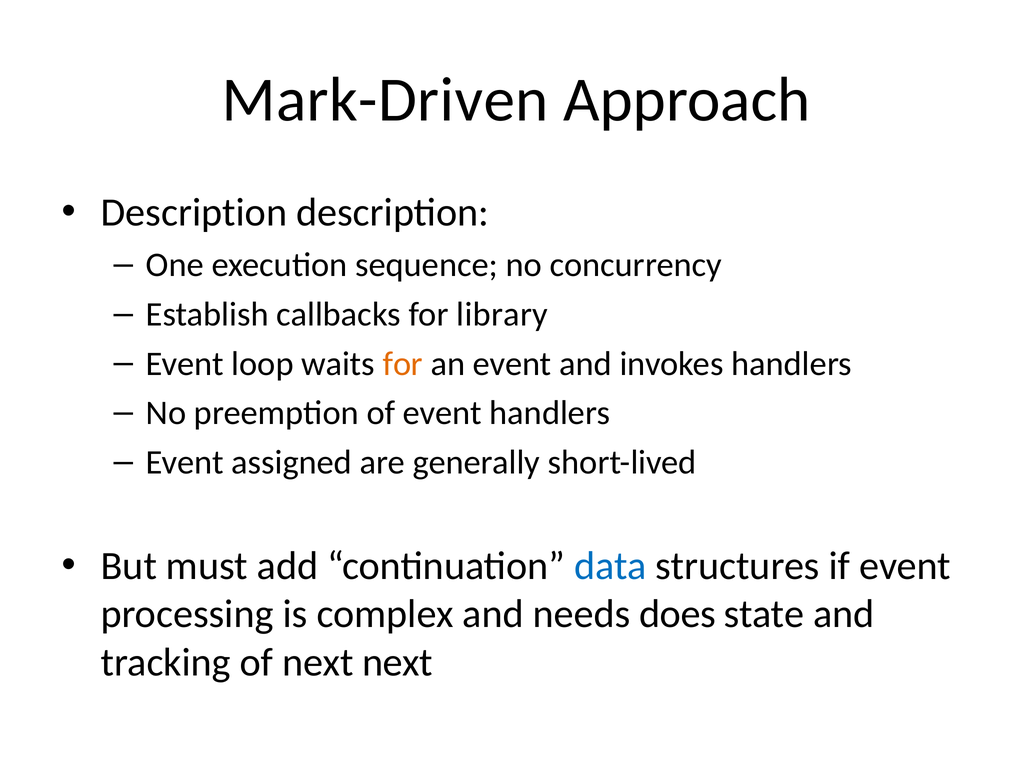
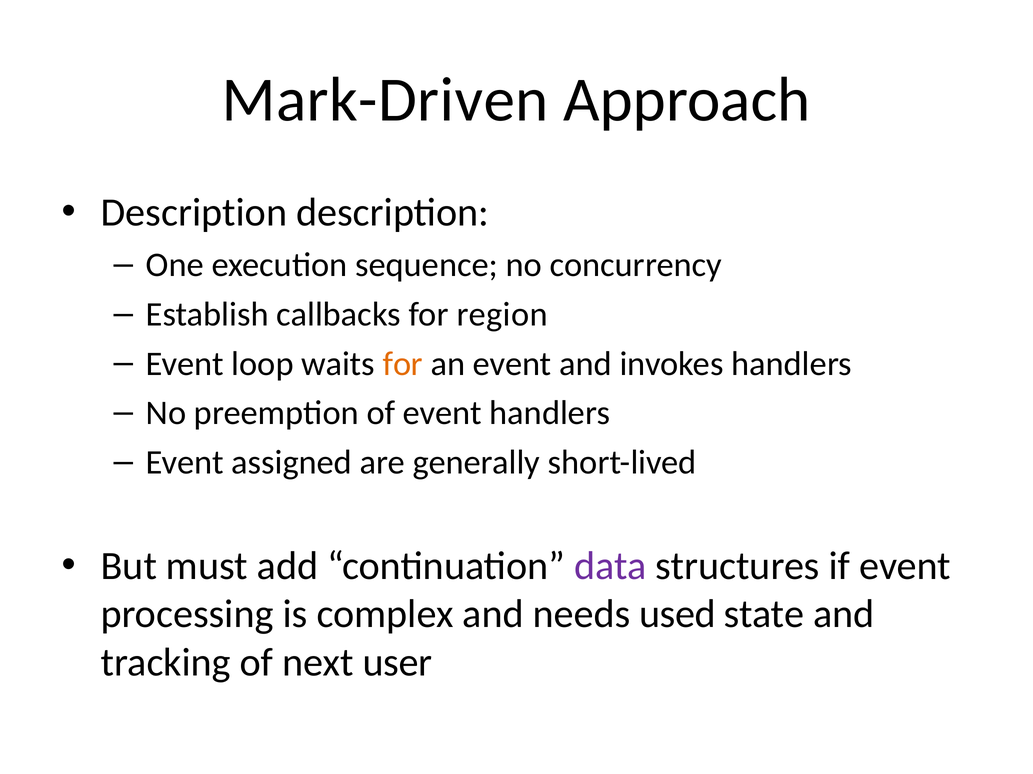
library: library -> region
data colour: blue -> purple
does: does -> used
next next: next -> user
